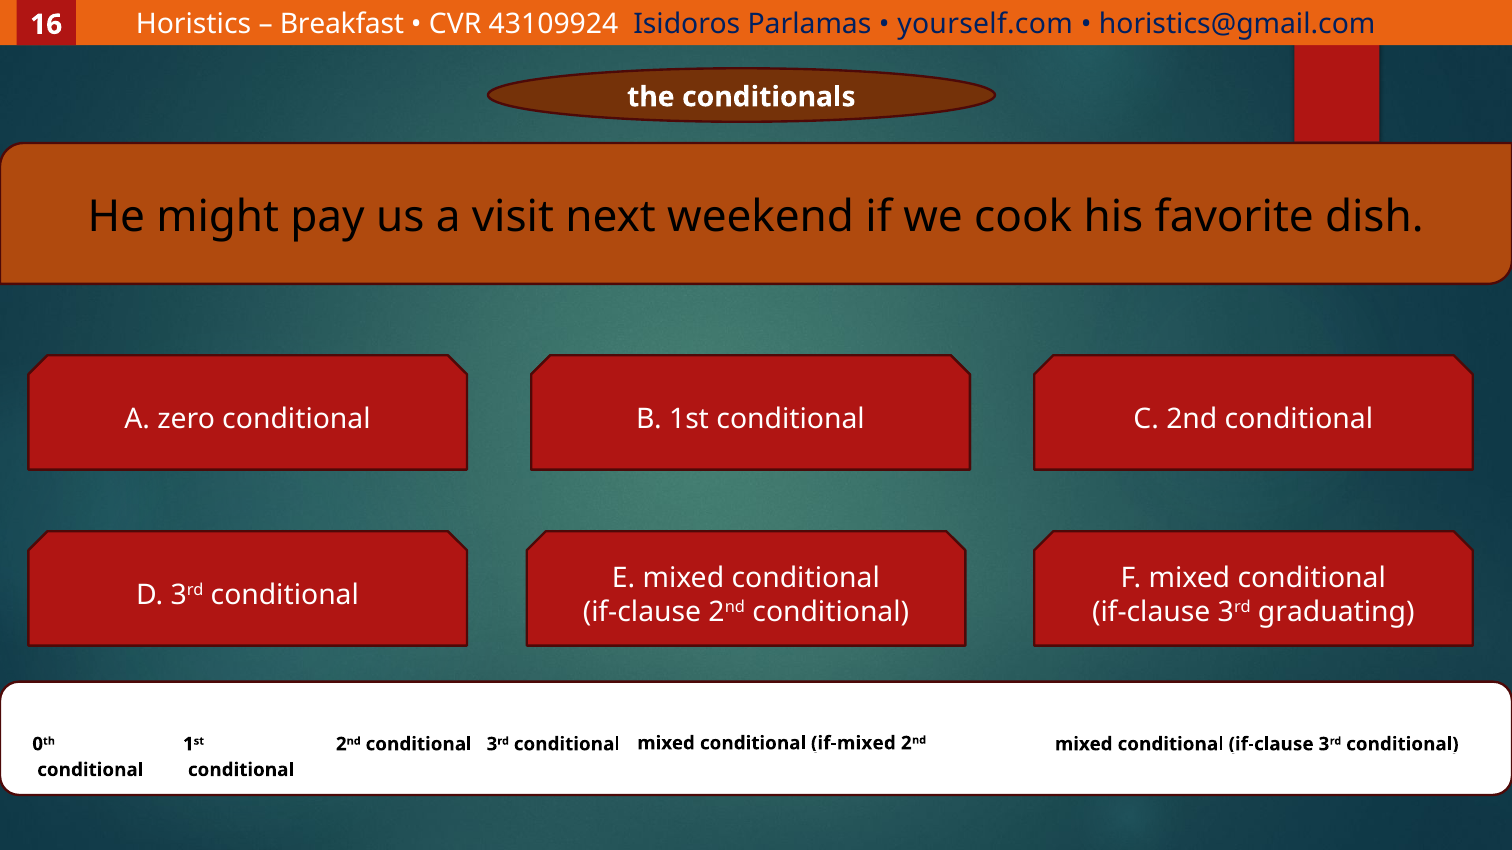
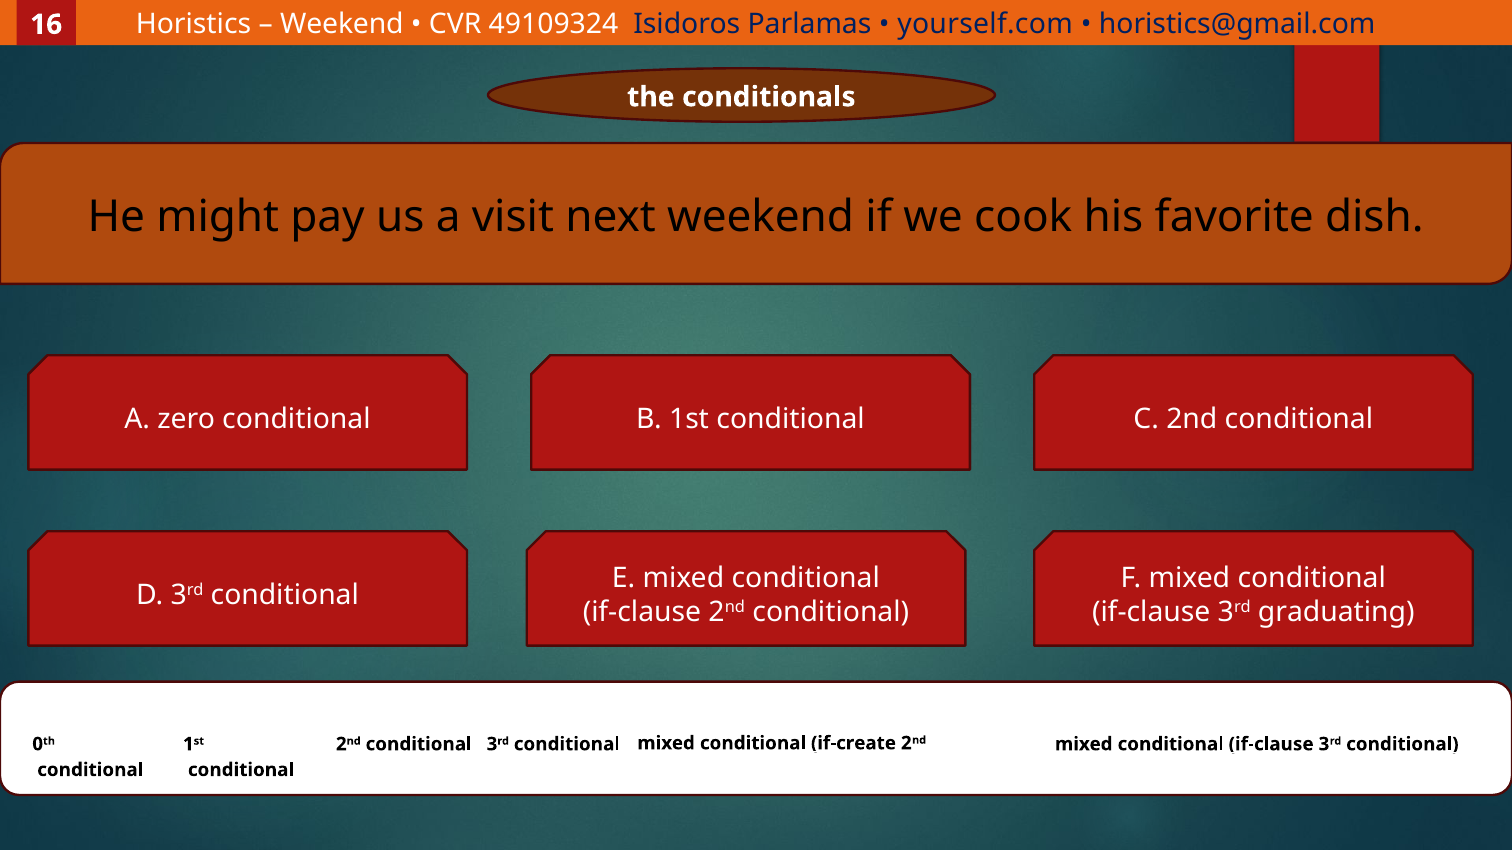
Breakfast at (342, 25): Breakfast -> Weekend
43109924: 43109924 -> 49109324
if-mixed: if-mixed -> if-create
